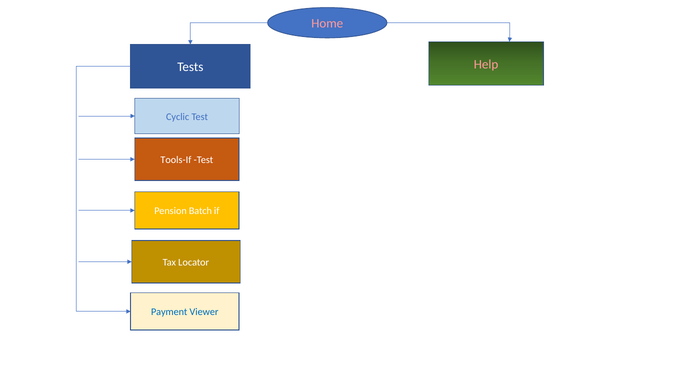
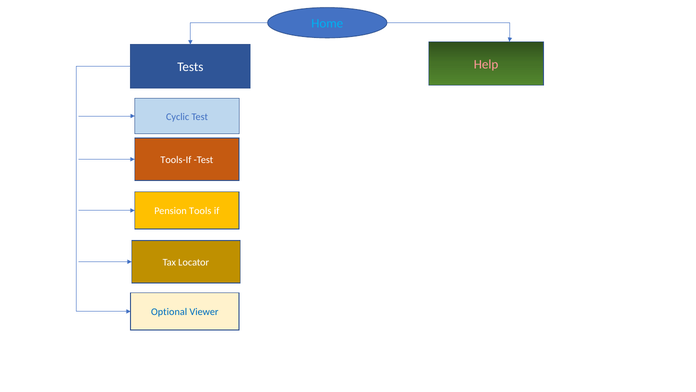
Home colour: pink -> light blue
Batch: Batch -> Tools
Payment: Payment -> Optional
